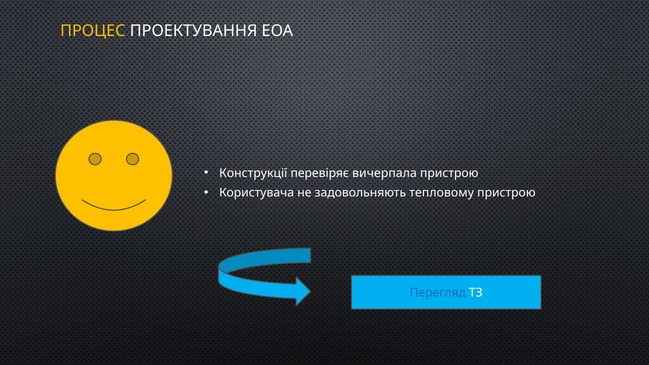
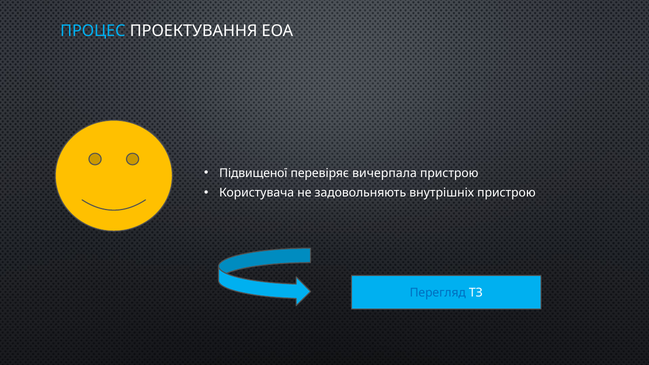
ПРОЦЕС colour: yellow -> light blue
Конструкції: Конструкції -> Підвищеної
тепловому: тепловому -> внутрішніх
